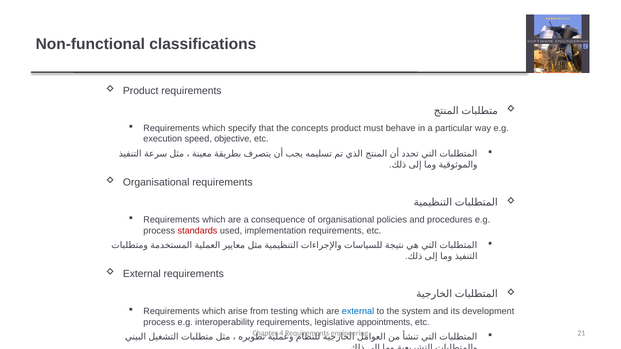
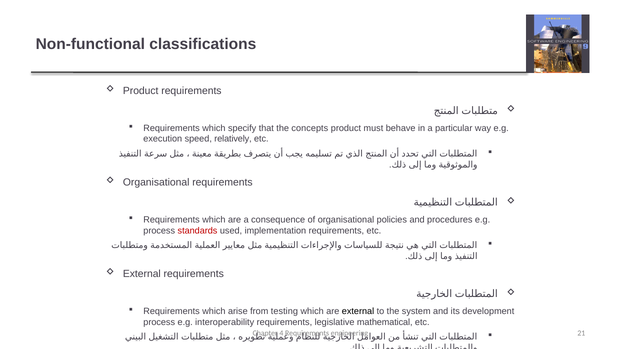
objective: objective -> relatively
external at (358, 312) colour: blue -> black
appointments: appointments -> mathematical
